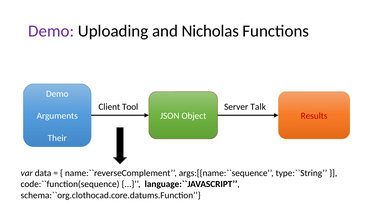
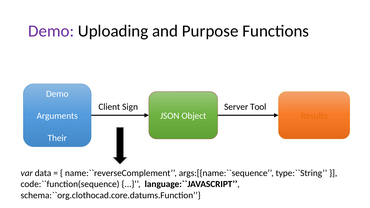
Nicholas: Nicholas -> Purpose
Tool: Tool -> Sign
Talk: Talk -> Tool
Results colour: red -> orange
